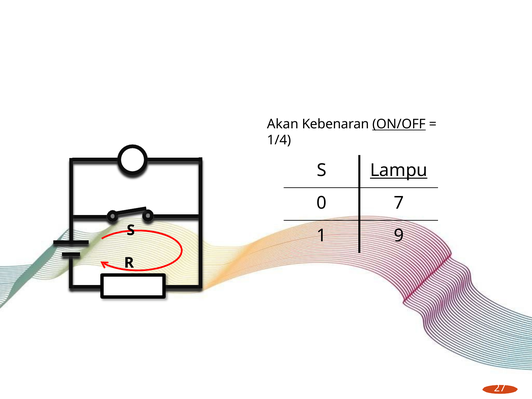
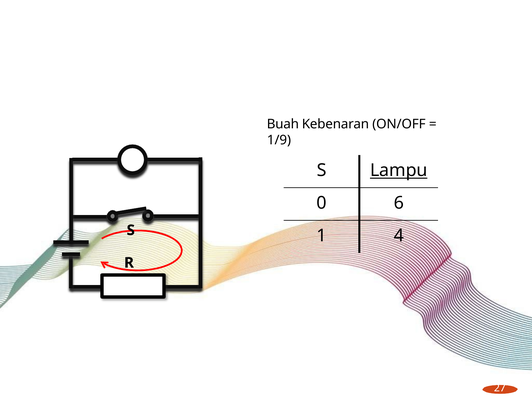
Akan: Akan -> Buah
ON/OFF underline: present -> none
1/4: 1/4 -> 1/9
7: 7 -> 6
9: 9 -> 4
